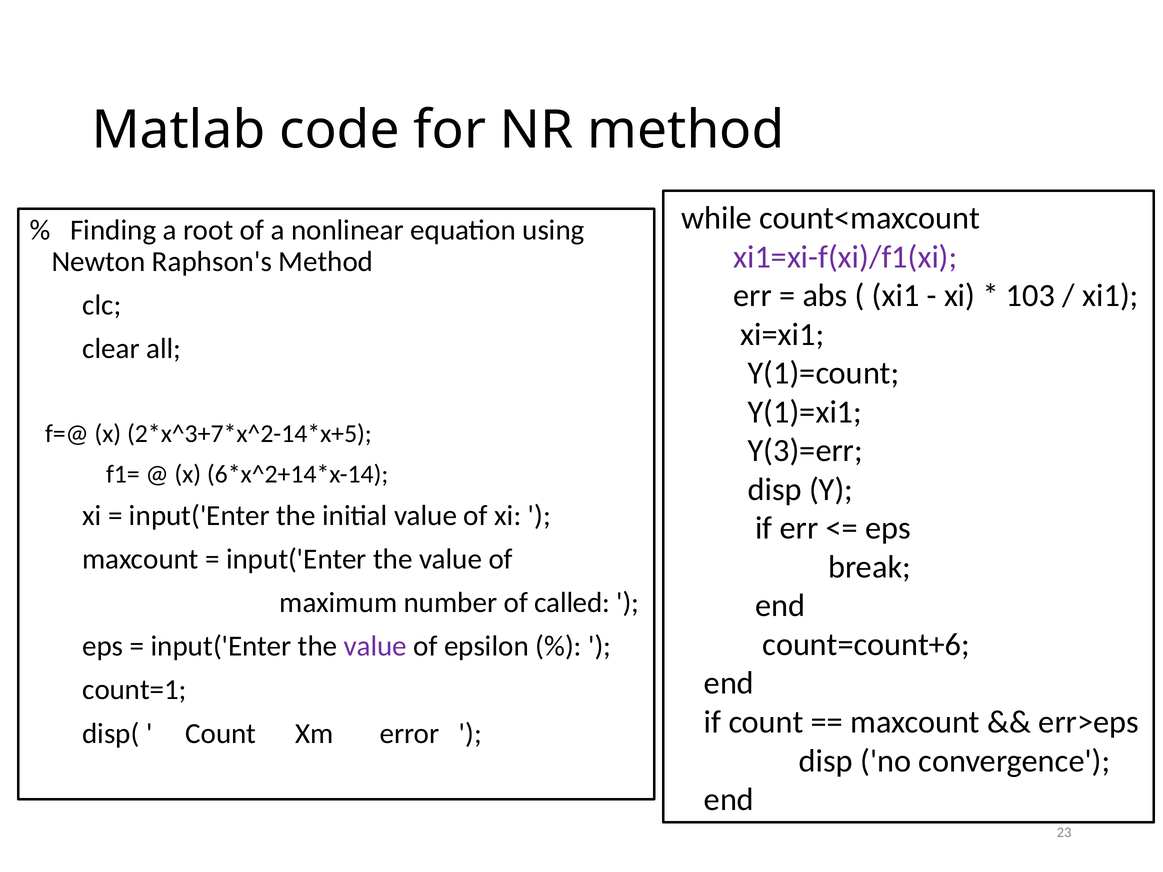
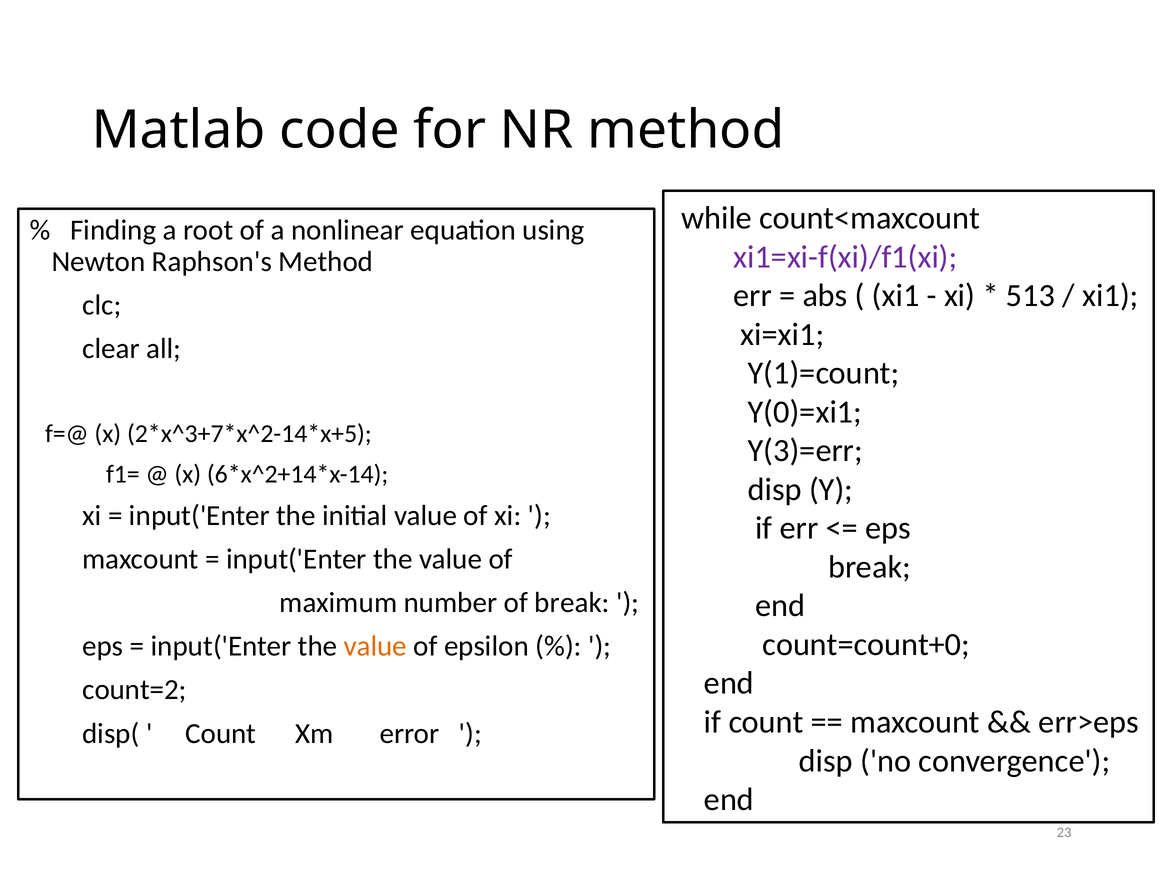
103: 103 -> 513
Y(1)=xi1: Y(1)=xi1 -> Y(0)=xi1
of called: called -> break
count=count+6: count=count+6 -> count=count+0
value at (375, 647) colour: purple -> orange
count=1: count=1 -> count=2
